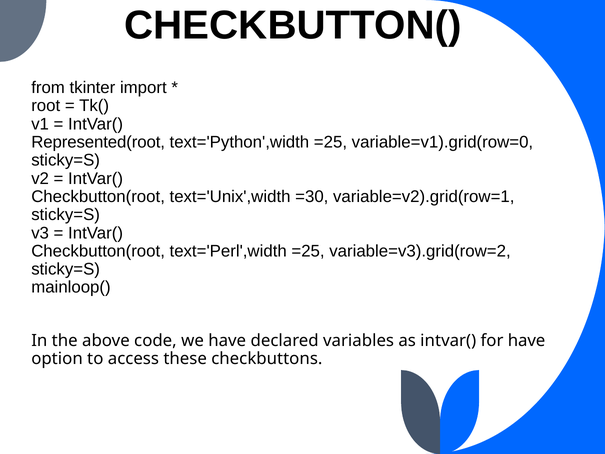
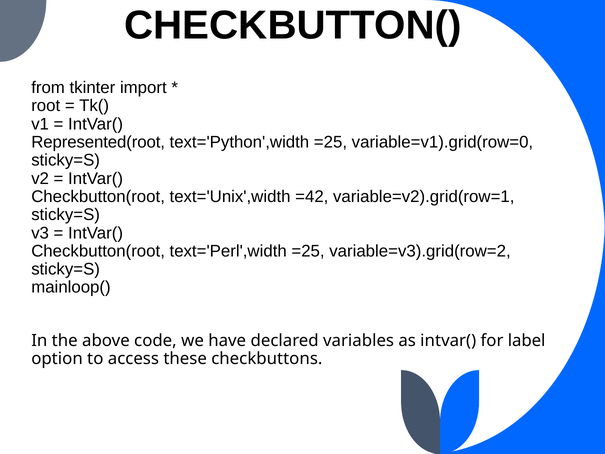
=30: =30 -> =42
for have: have -> label
